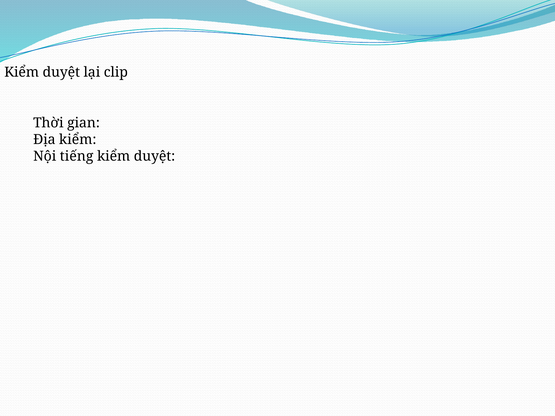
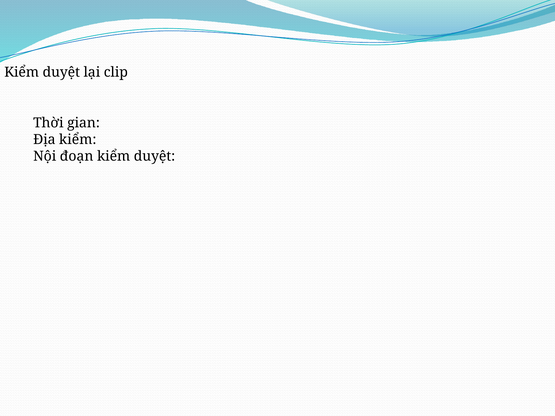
tiếng: tiếng -> đoạn
